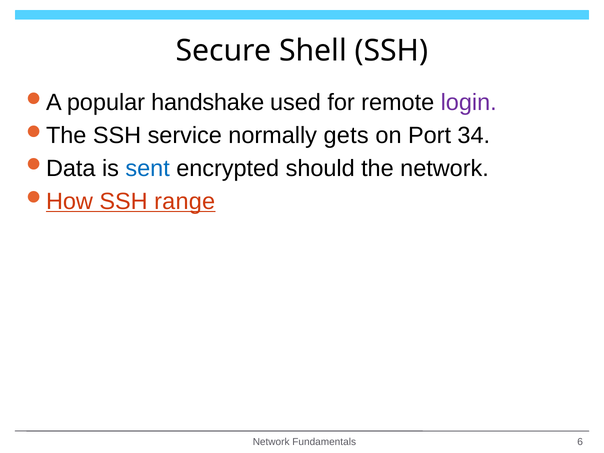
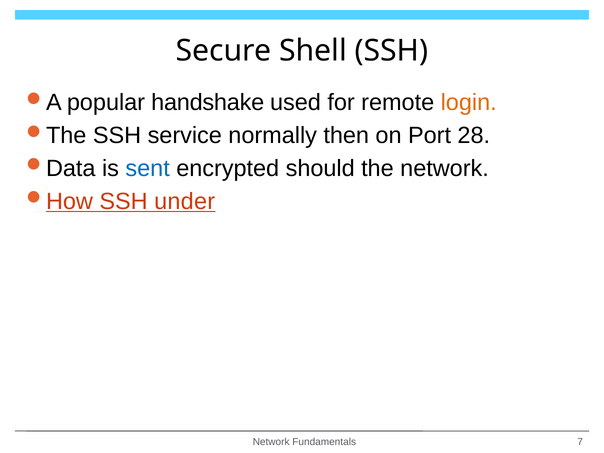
login colour: purple -> orange
gets: gets -> then
34: 34 -> 28
range: range -> under
6: 6 -> 7
